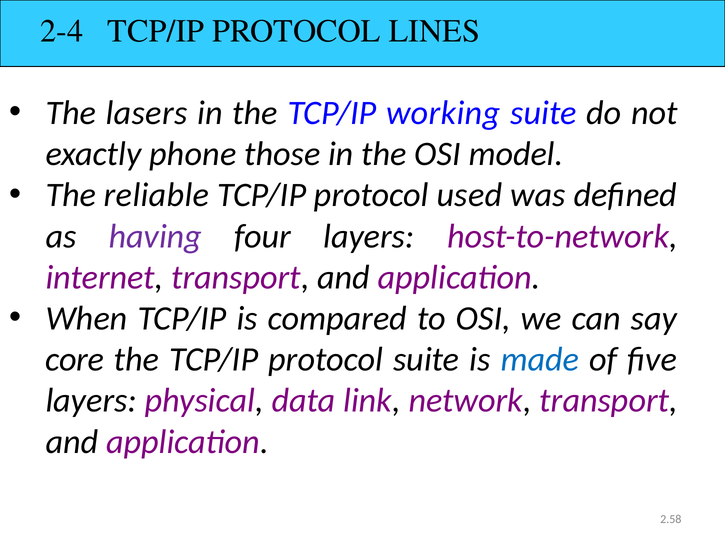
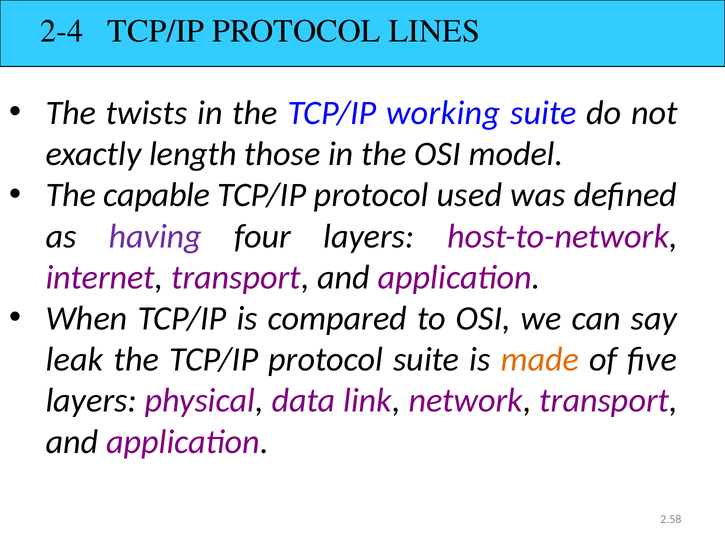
lasers: lasers -> twists
phone: phone -> length
reliable: reliable -> capable
core: core -> leak
made colour: blue -> orange
